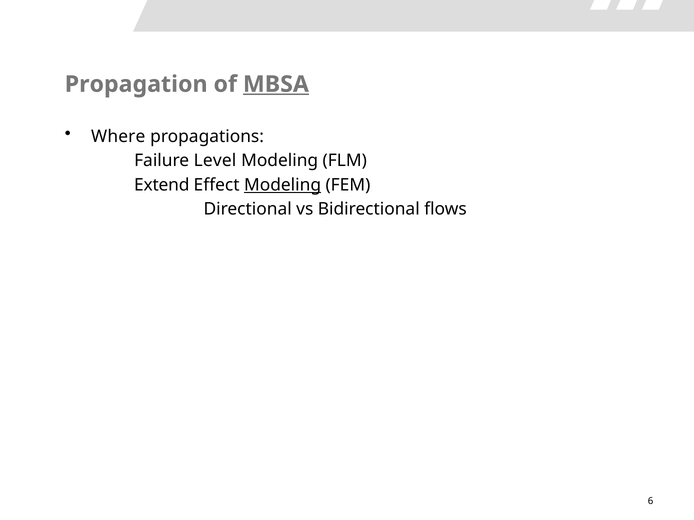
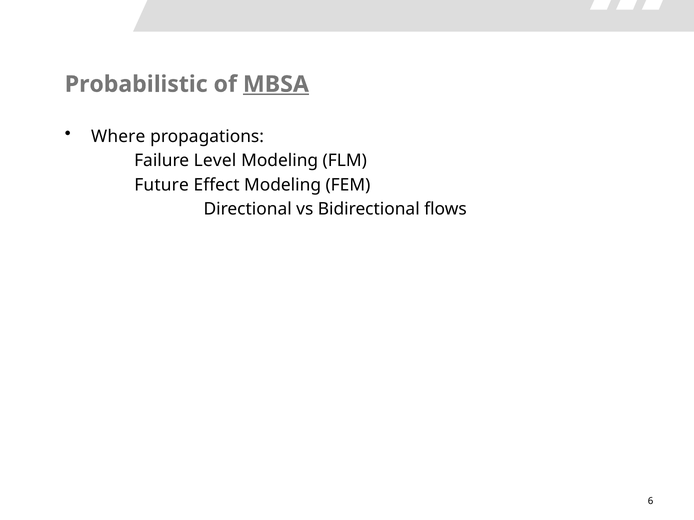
Propagation: Propagation -> Probabilistic
Extend: Extend -> Future
Modeling at (283, 185) underline: present -> none
